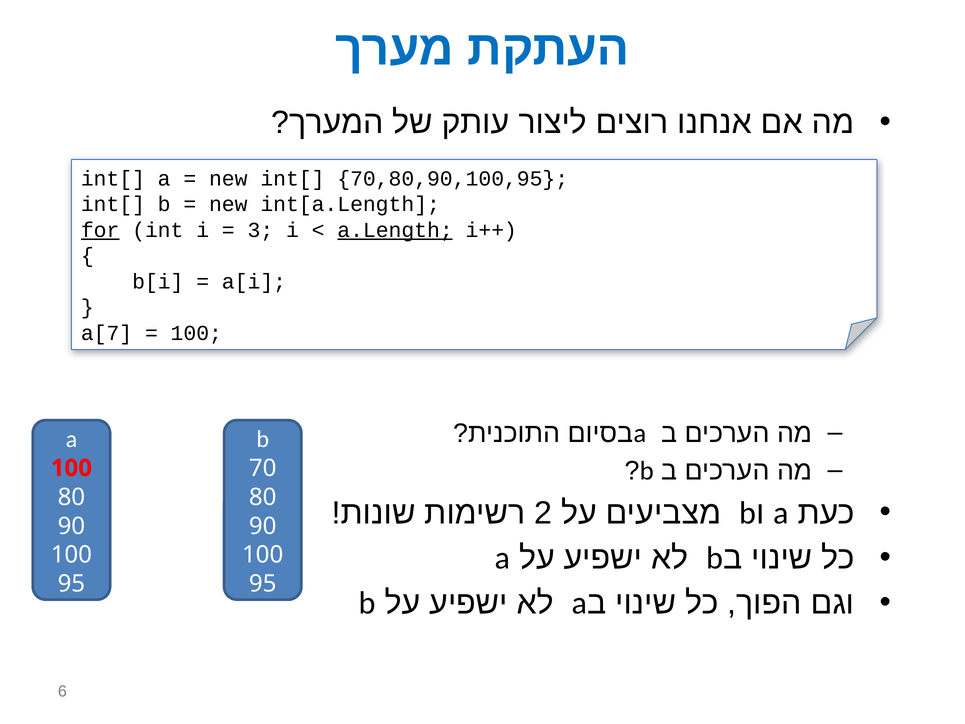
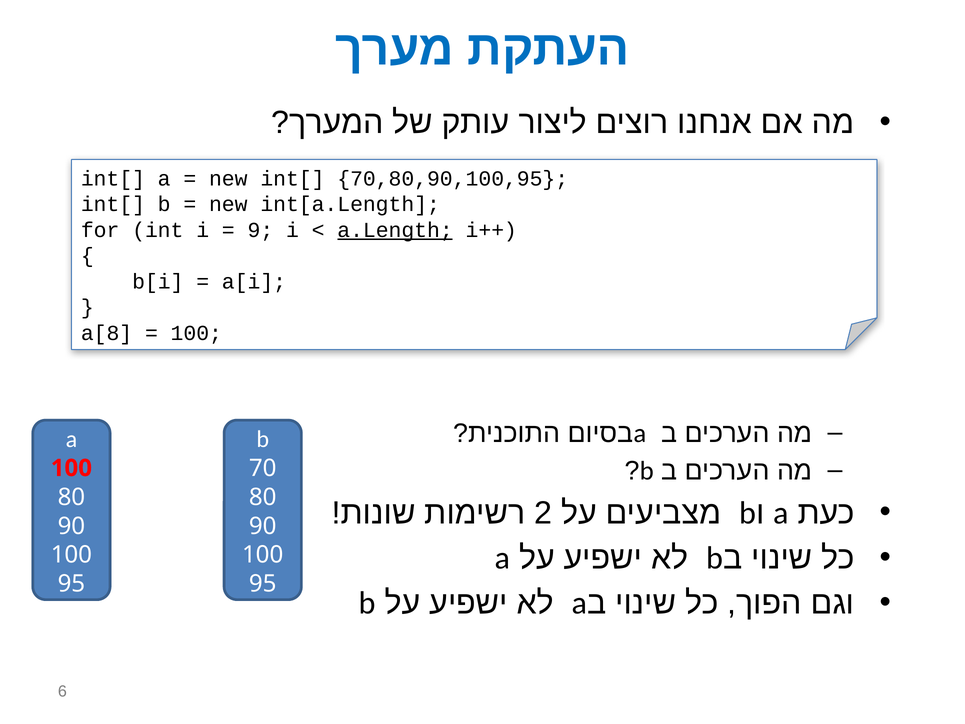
for underline: present -> none
3: 3 -> 9
a[7: a[7 -> a[8
